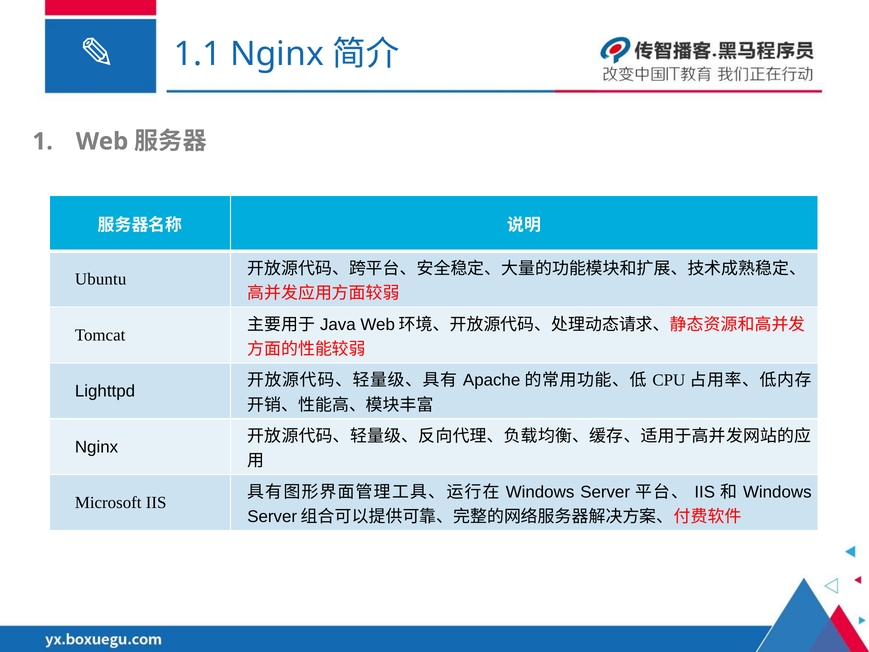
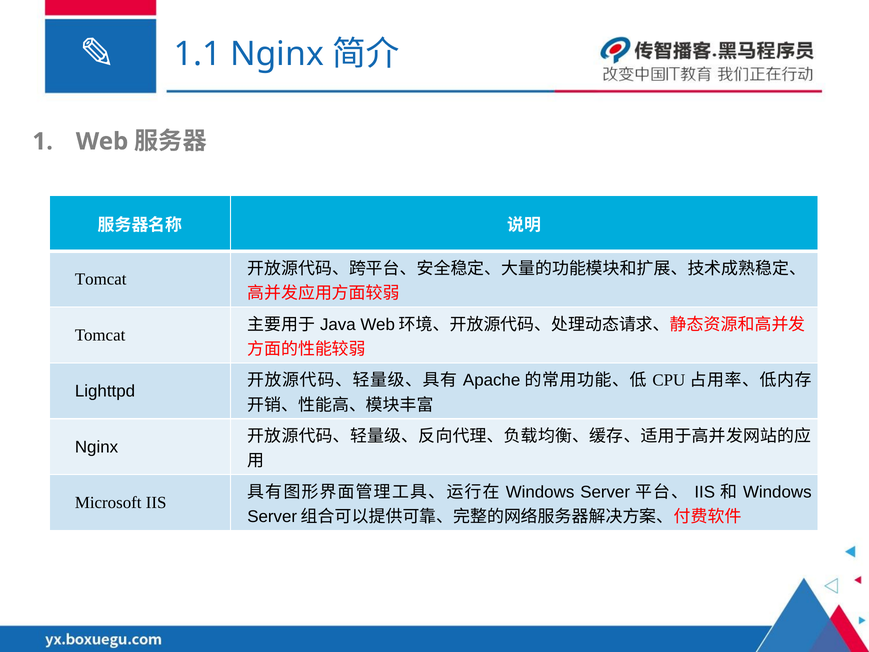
Ubuntu at (101, 279): Ubuntu -> Tomcat
